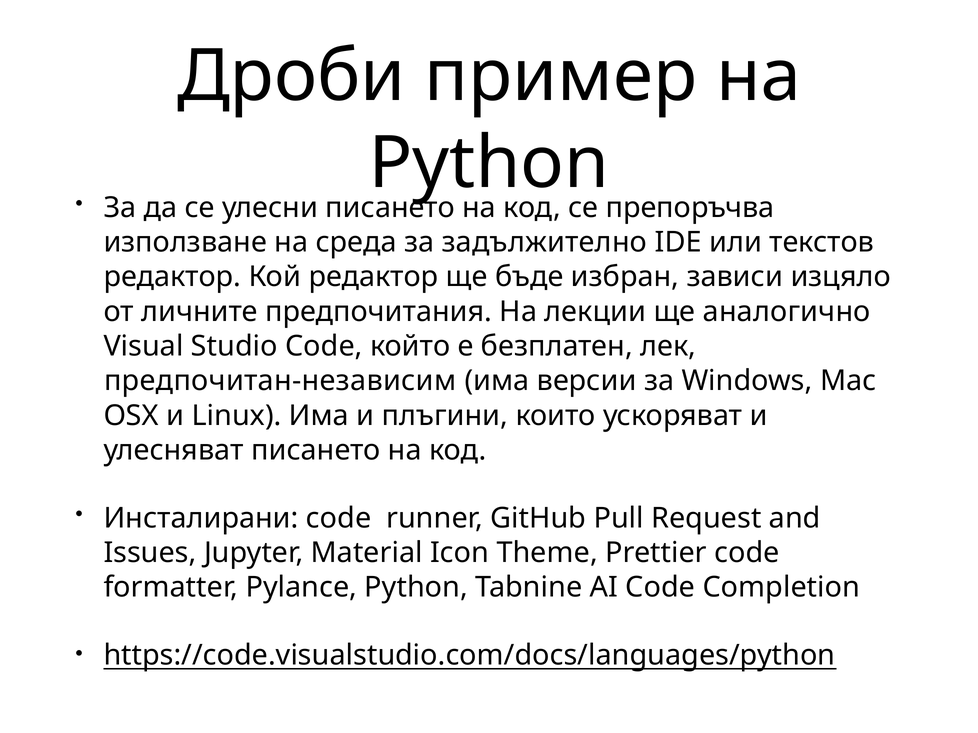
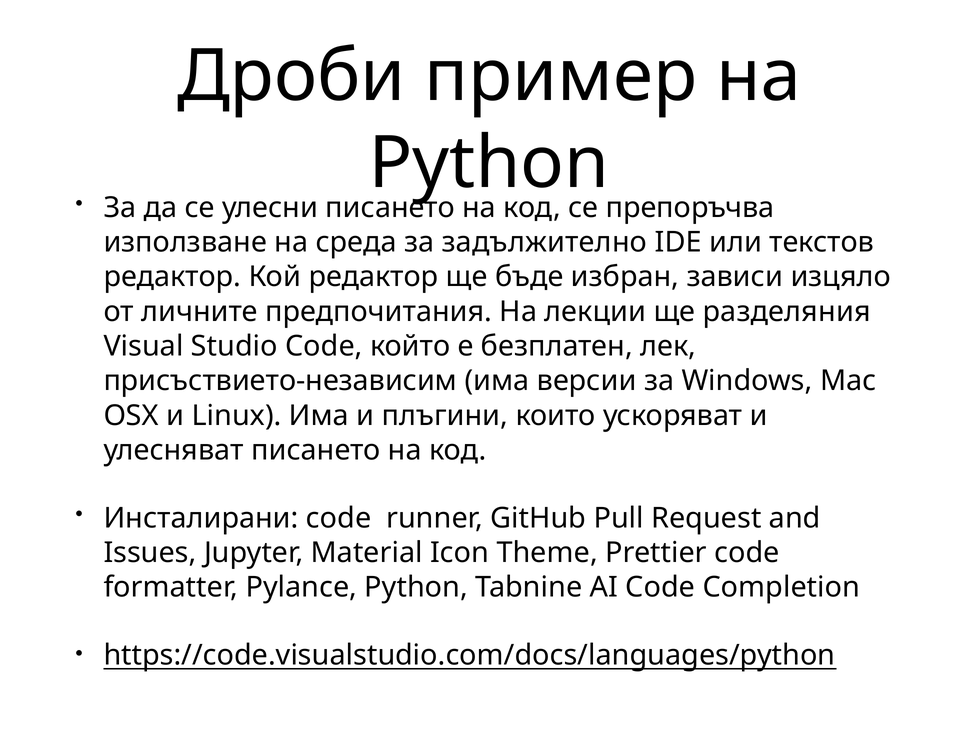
аналогично: аналогично -> разделяния
предпочитан-независим: предпочитан-независим -> присъствието-независим
